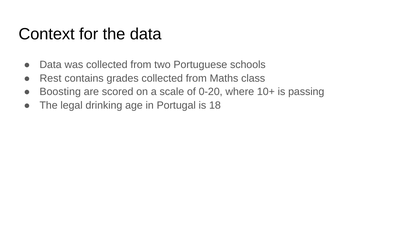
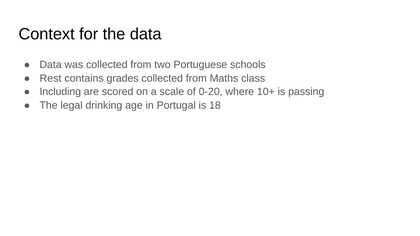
Boosting: Boosting -> Including
